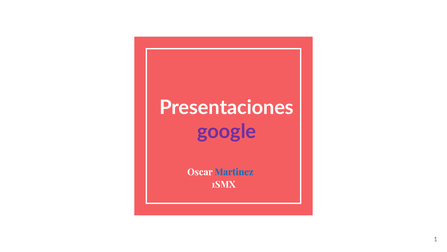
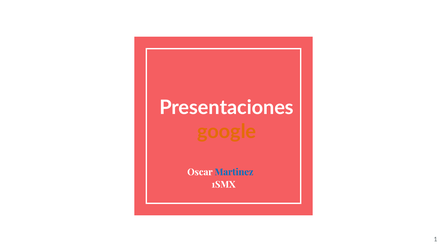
google colour: purple -> orange
